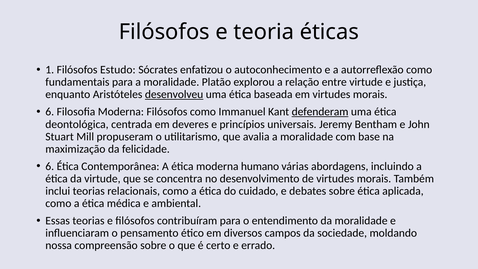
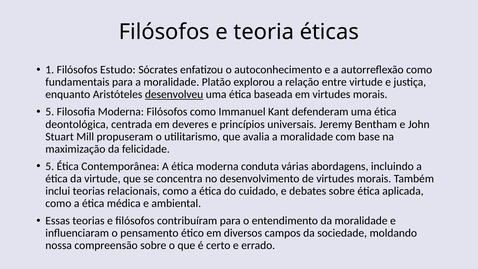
6 at (50, 112): 6 -> 5
defenderam underline: present -> none
6 at (50, 166): 6 -> 5
humano: humano -> conduta
